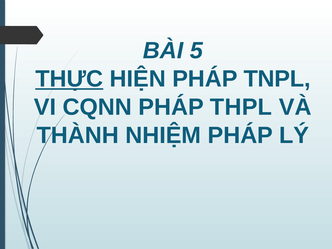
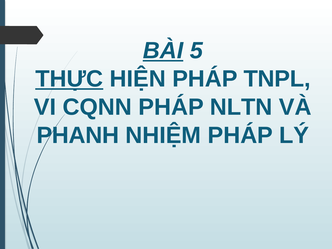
BÀI underline: none -> present
THPL: THPL -> NLTN
THÀNH: THÀNH -> PHANH
